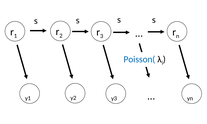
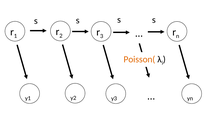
Poisson( colour: blue -> orange
